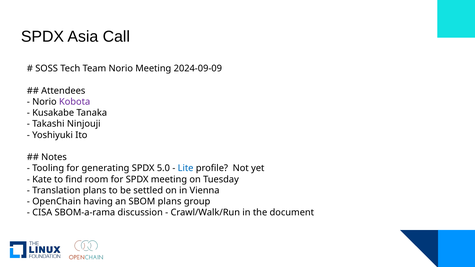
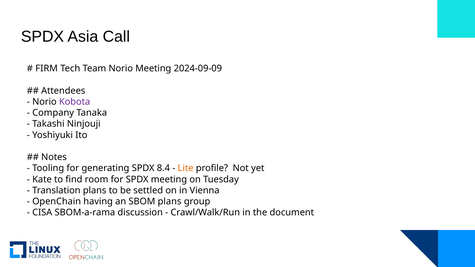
SOSS: SOSS -> FIRM
Kusakabe: Kusakabe -> Company
5.0: 5.0 -> 8.4
Lite colour: blue -> orange
